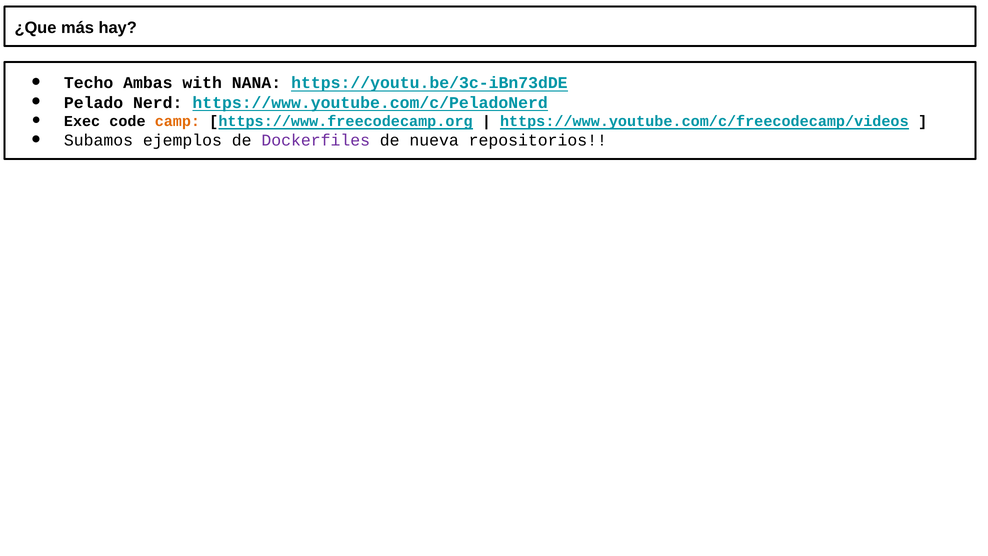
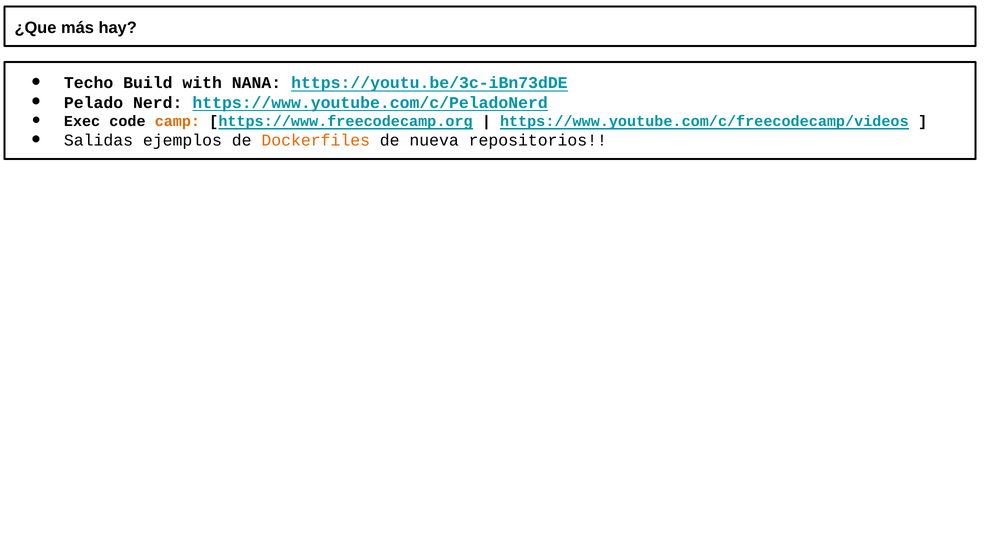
Ambas: Ambas -> Build
Subamos: Subamos -> Salidas
Dockerfiles colour: purple -> orange
